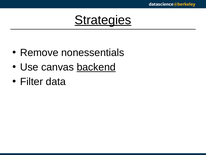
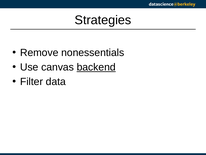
Strategies underline: present -> none
